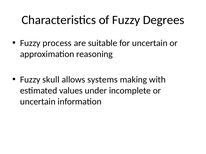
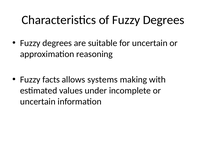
process at (57, 43): process -> degrees
skull: skull -> facts
